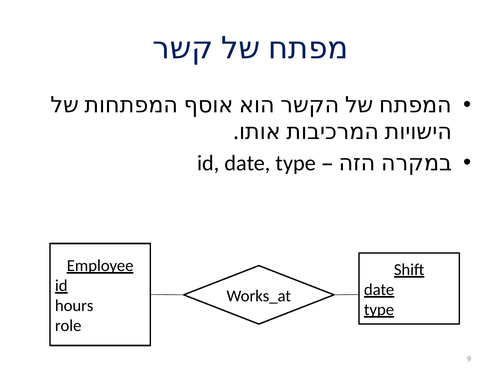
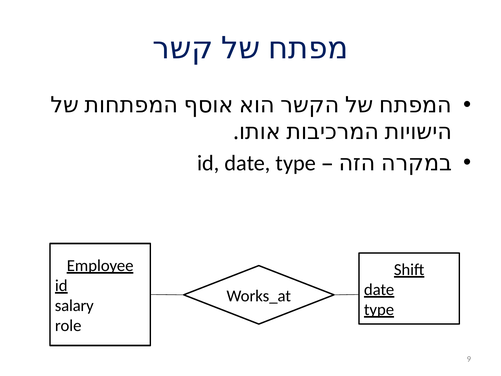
hours: hours -> salary
